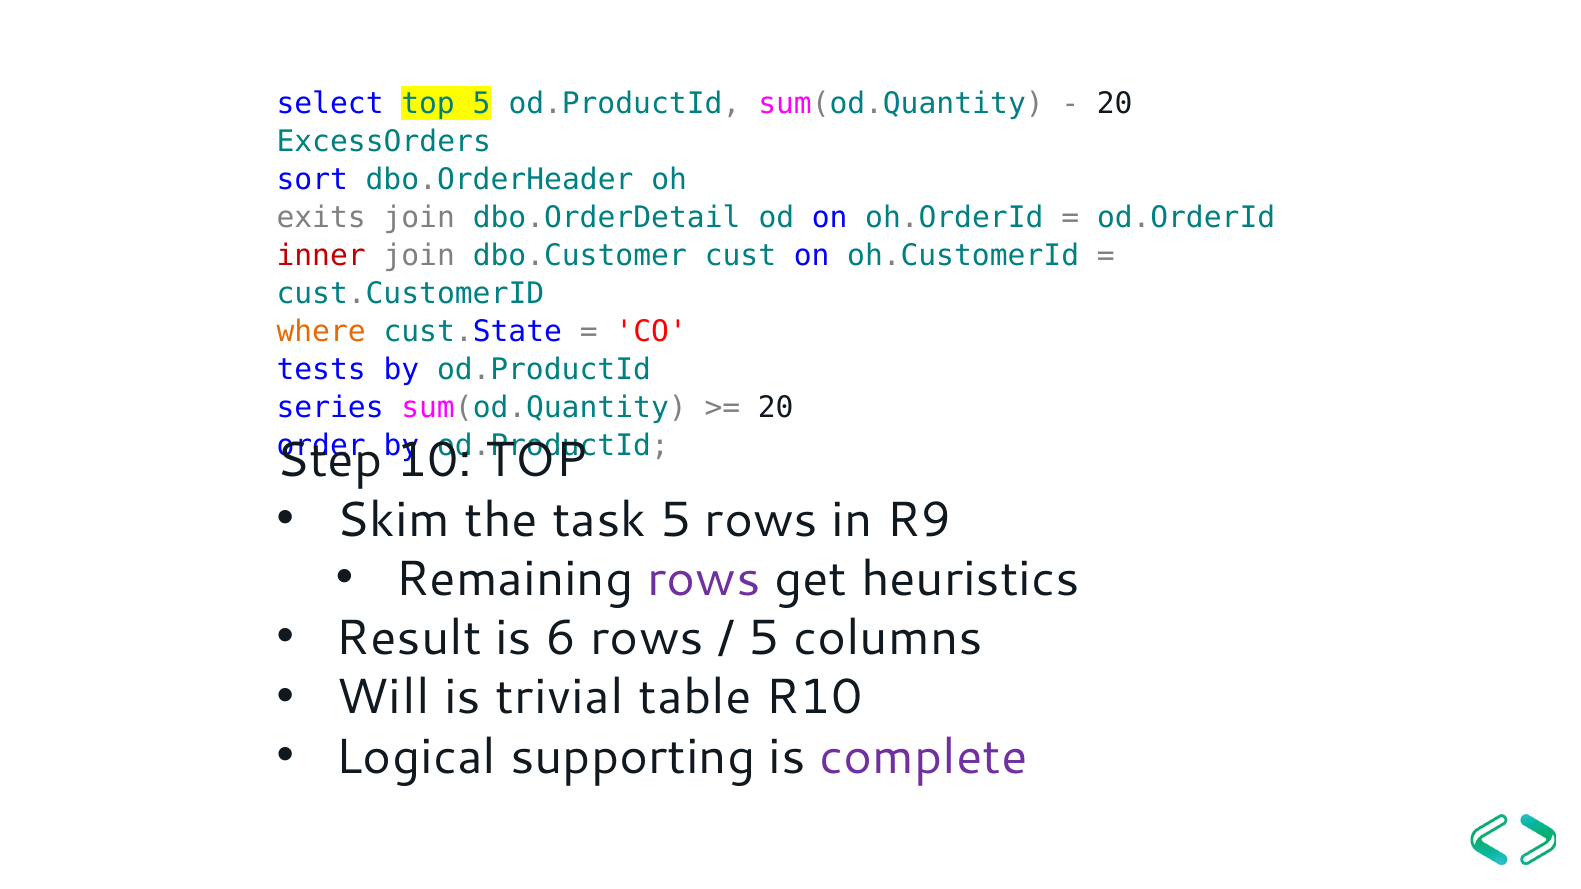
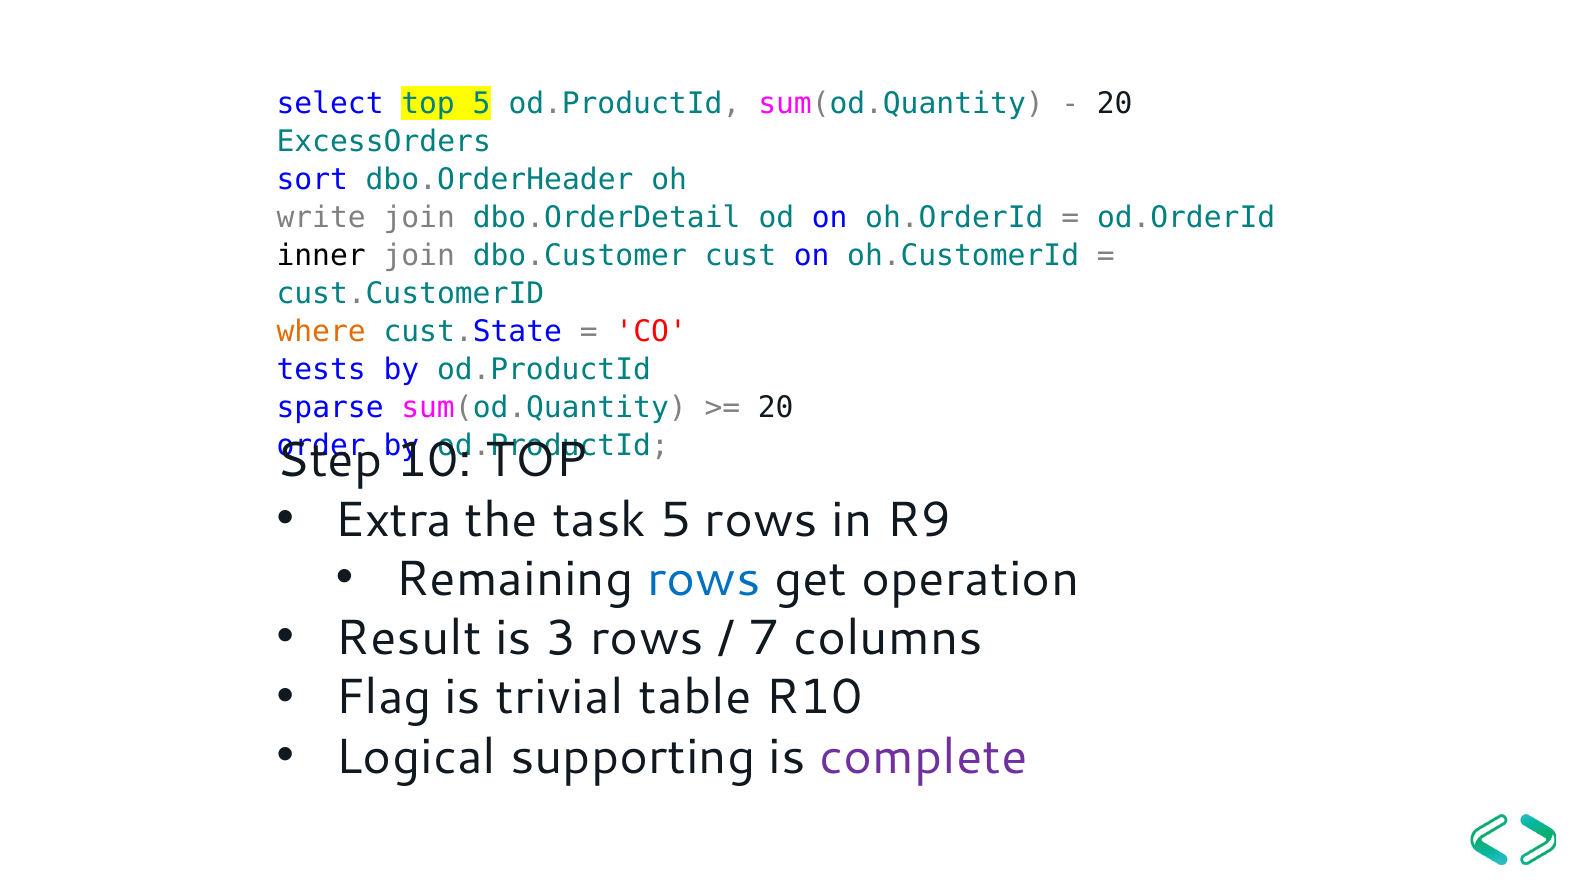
exits: exits -> write
inner colour: red -> black
series: series -> sparse
Skim: Skim -> Extra
rows at (704, 579) colour: purple -> blue
heuristics: heuristics -> operation
6: 6 -> 3
5 at (764, 638): 5 -> 7
Will: Will -> Flag
